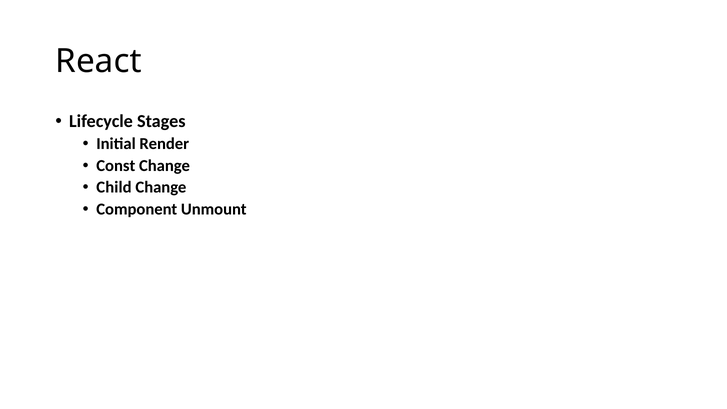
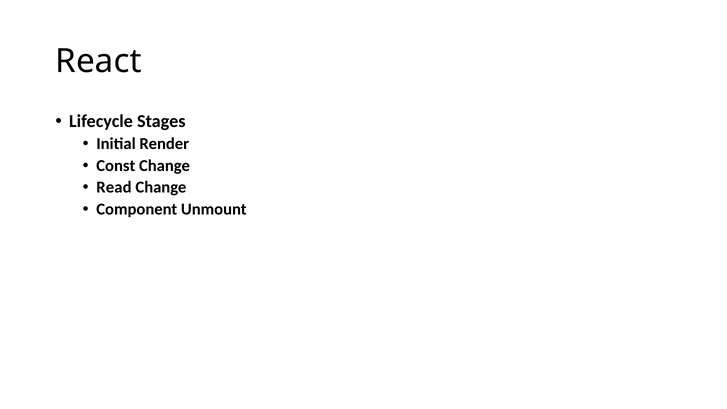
Child: Child -> Read
